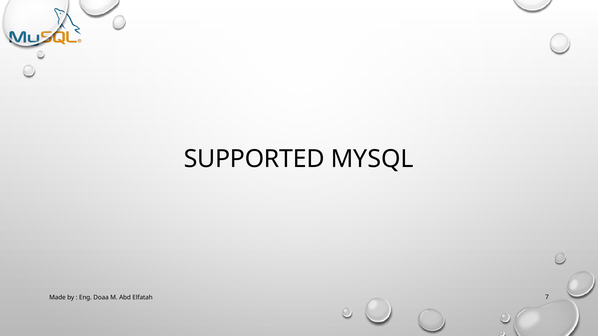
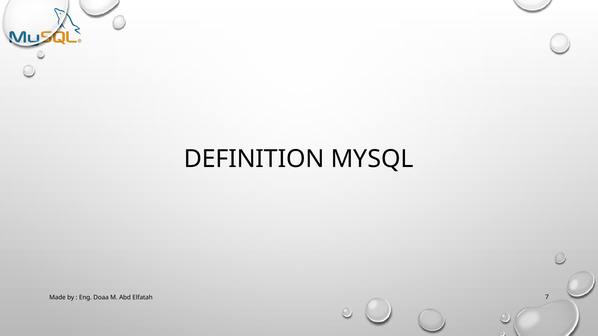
SUPPORTED: SUPPORTED -> DEFINITION
